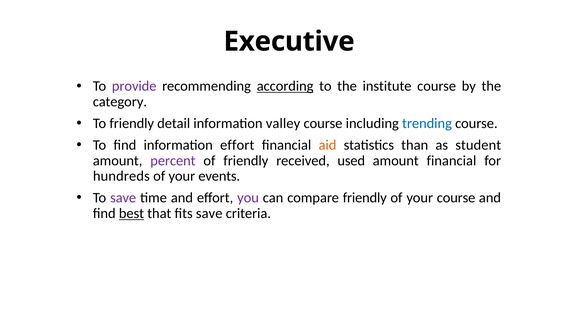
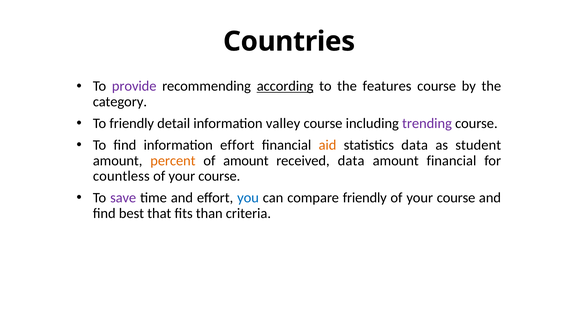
Executive: Executive -> Countries
institute: institute -> features
trending colour: blue -> purple
statistics than: than -> data
percent colour: purple -> orange
of friendly: friendly -> amount
received used: used -> data
hundreds: hundreds -> countless
events at (219, 176): events -> course
you colour: purple -> blue
best underline: present -> none
fits save: save -> than
